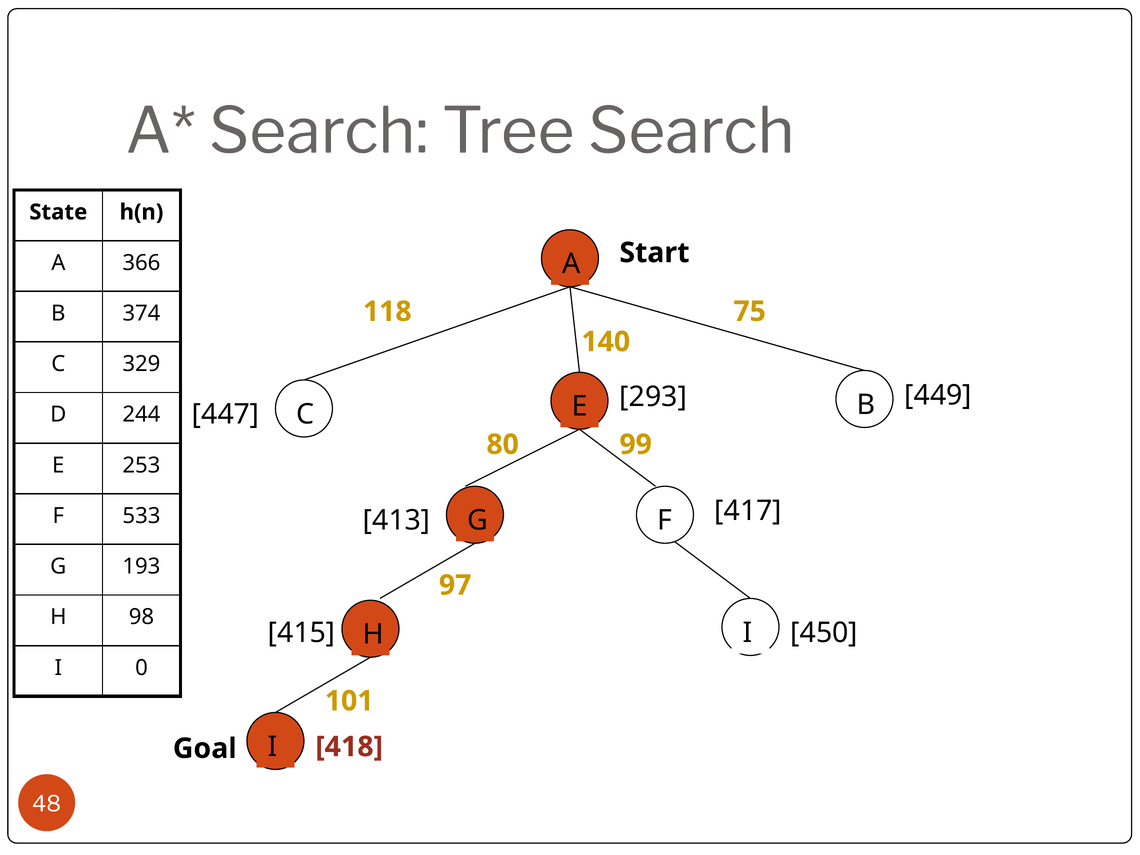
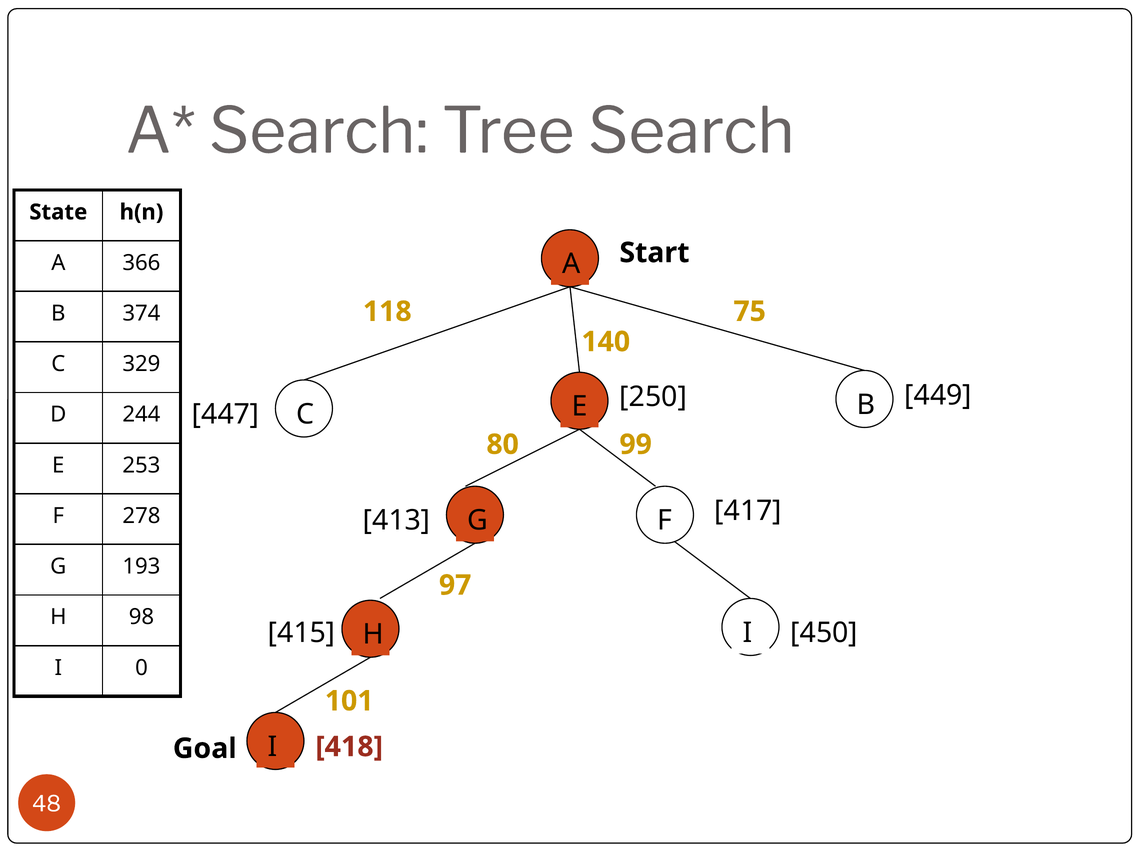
293: 293 -> 250
533: 533 -> 278
